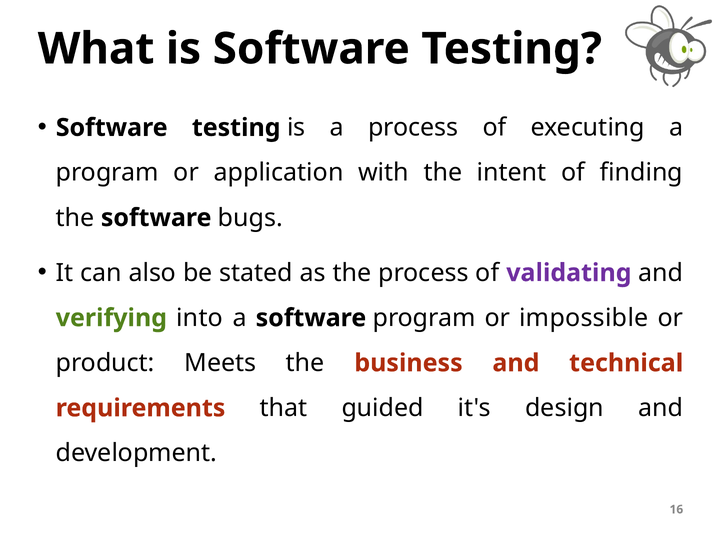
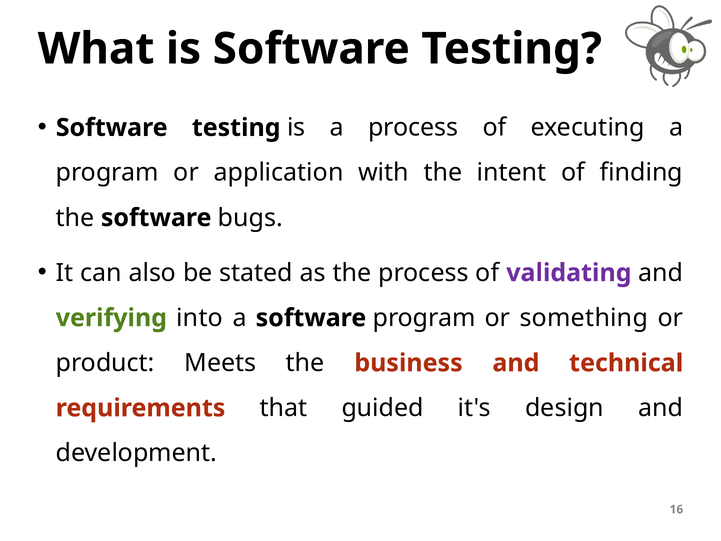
impossible: impossible -> something
